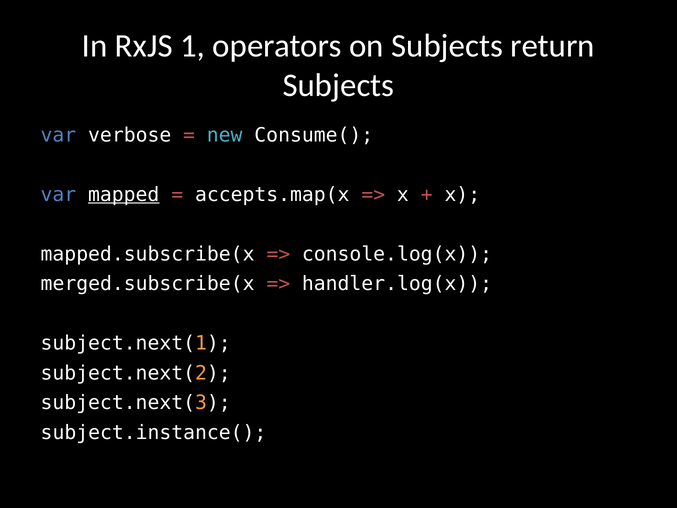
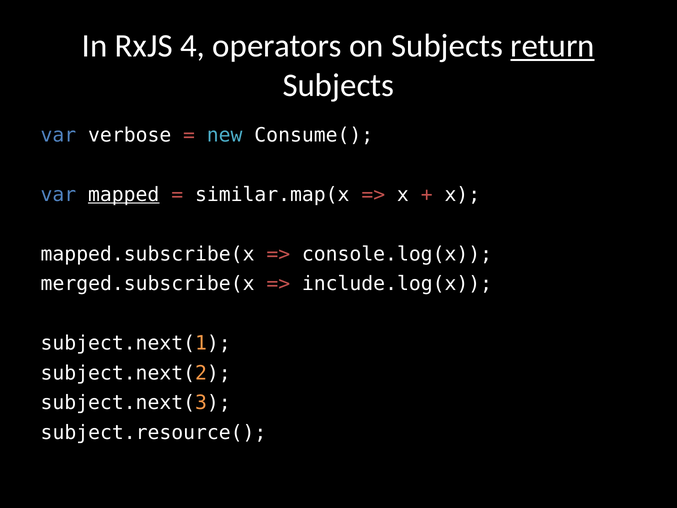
1: 1 -> 4
return underline: none -> present
accepts.map(x: accepts.map(x -> similar.map(x
handler.log(x: handler.log(x -> include.log(x
subject.instance(: subject.instance( -> subject.resource(
